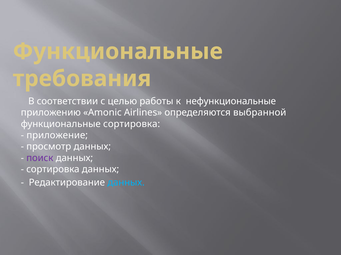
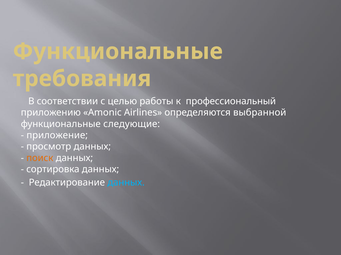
нефункциональные: нефункциональные -> профессиональный
функциональные сортировка: сортировка -> следующие
поиск colour: purple -> orange
